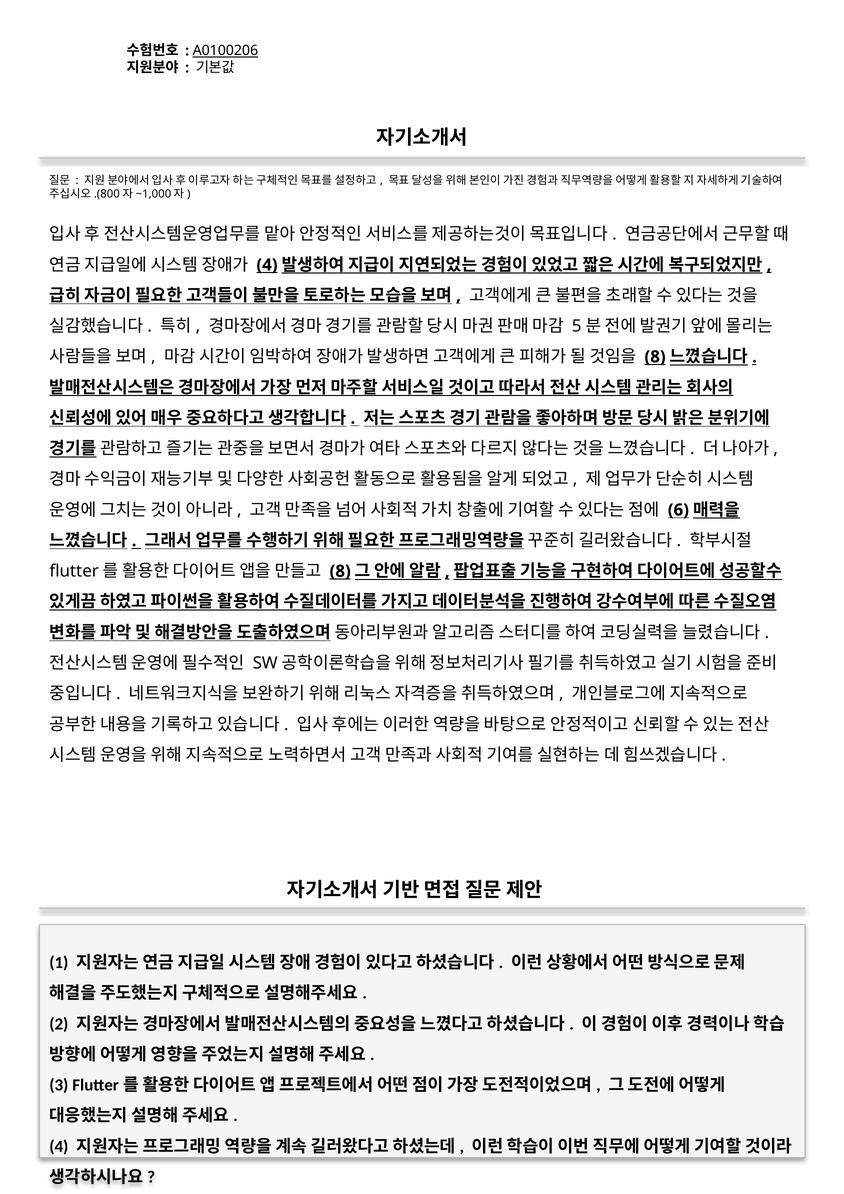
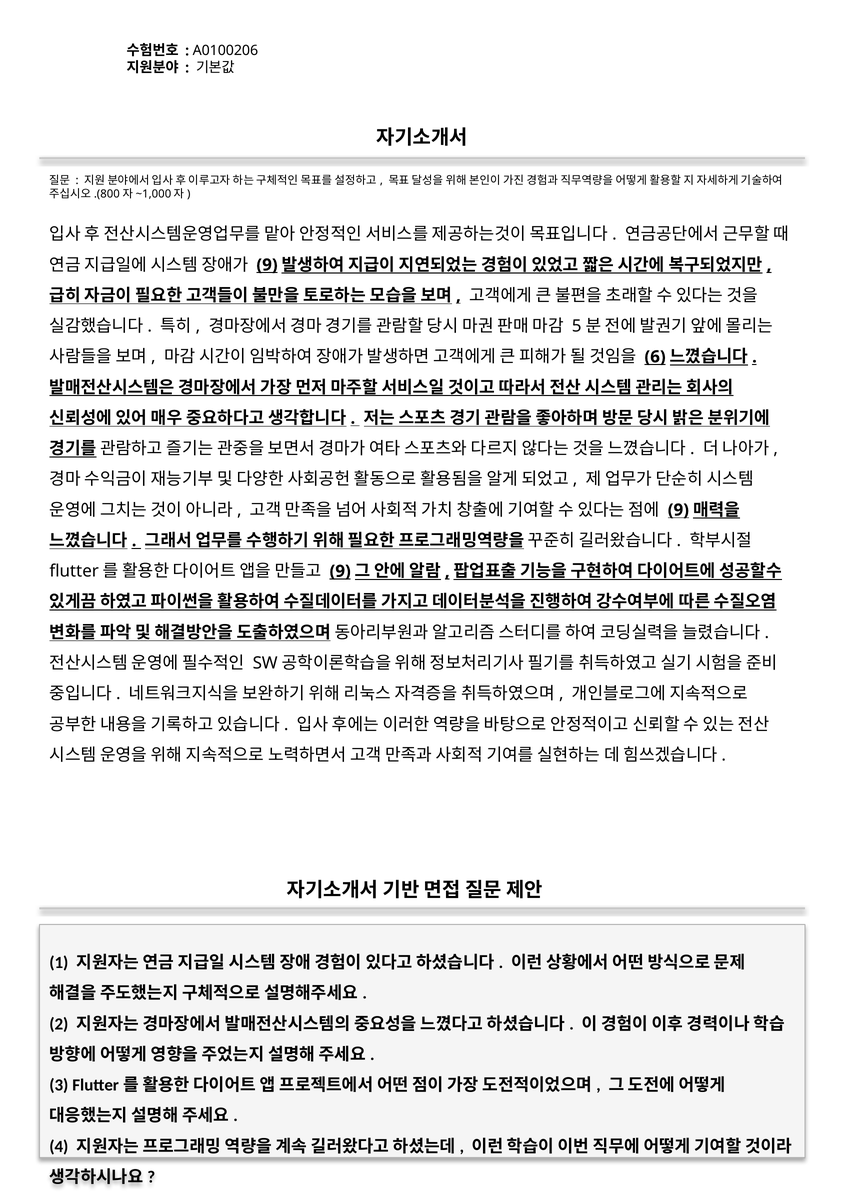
A0100206 underline: present -> none
4 at (267, 265): 4 -> 9
8 at (655, 357): 8 -> 6
6 at (678, 510): 6 -> 9
8 at (340, 571): 8 -> 9
